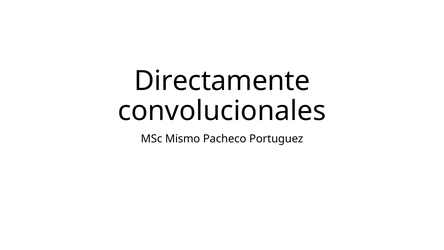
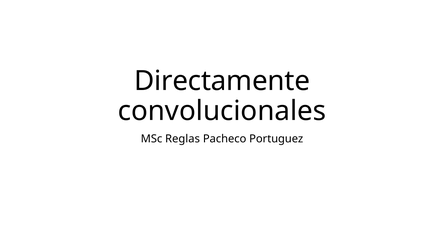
Mismo: Mismo -> Reglas
